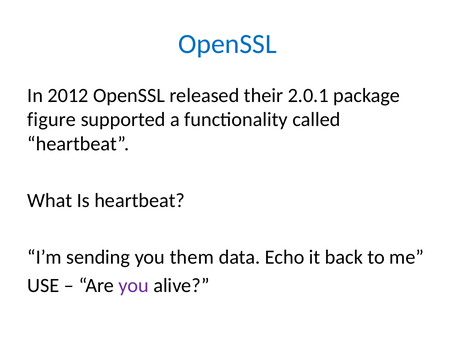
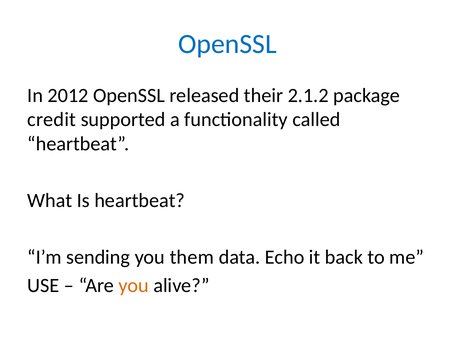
2.0.1: 2.0.1 -> 2.1.2
figure: figure -> credit
you at (134, 286) colour: purple -> orange
